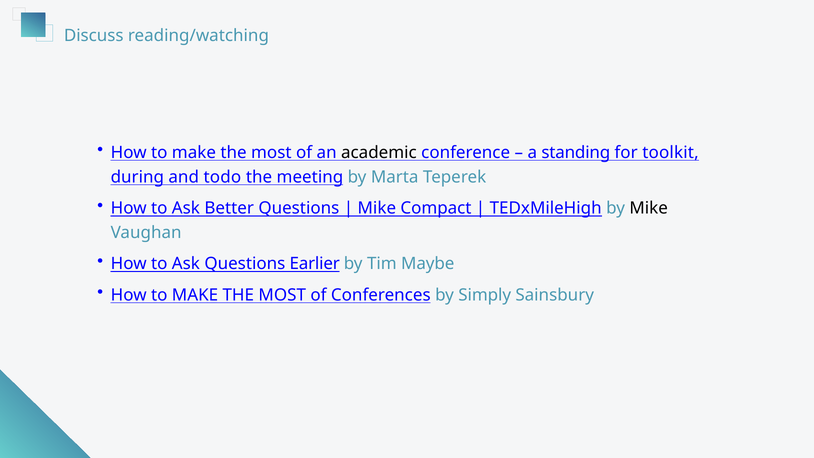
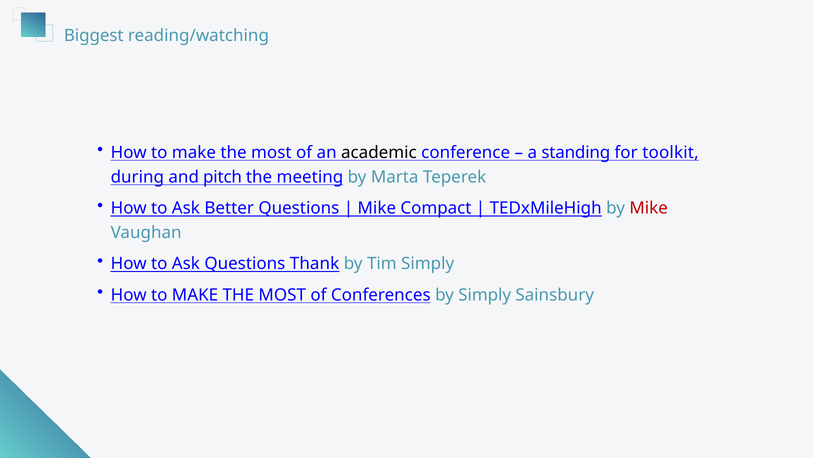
Discuss: Discuss -> Biggest
todo: todo -> pitch
Mike at (649, 208) colour: black -> red
Earlier: Earlier -> Thank
Tim Maybe: Maybe -> Simply
